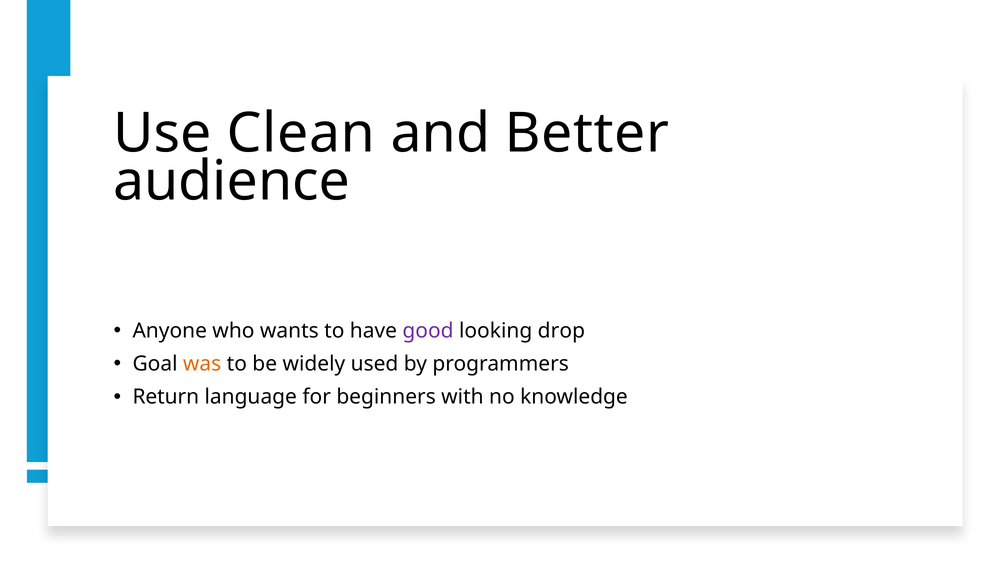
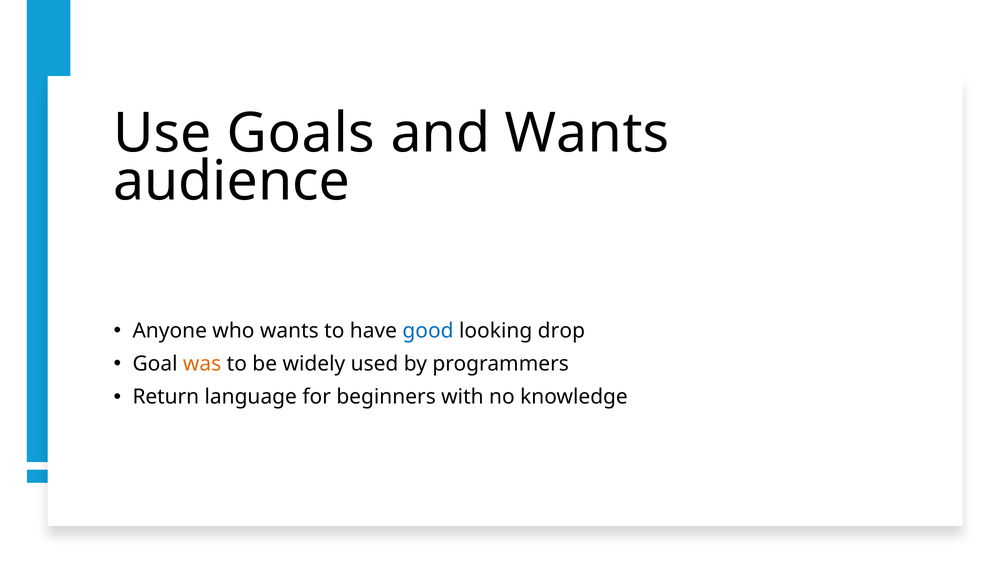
Clean: Clean -> Goals
and Better: Better -> Wants
good colour: purple -> blue
